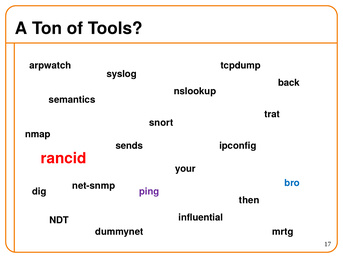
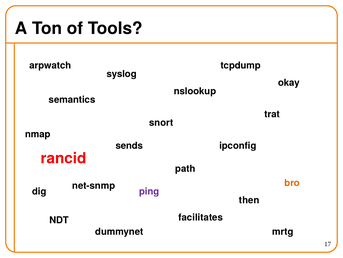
back: back -> okay
your: your -> path
bro colour: blue -> orange
influential: influential -> facilitates
